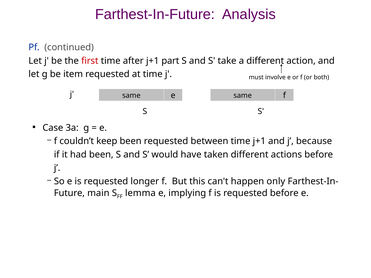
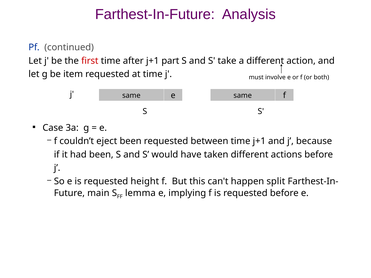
keep: keep -> eject
longer: longer -> height
only: only -> split
